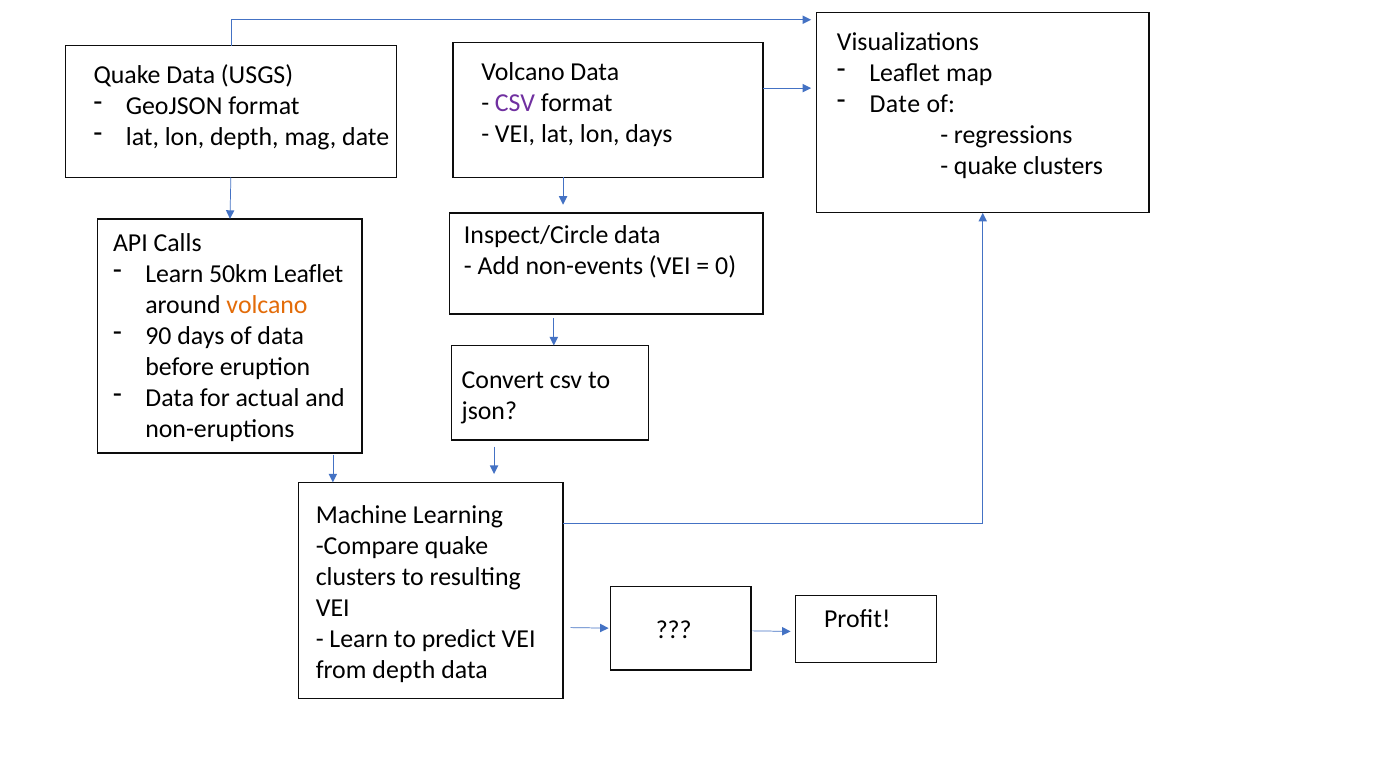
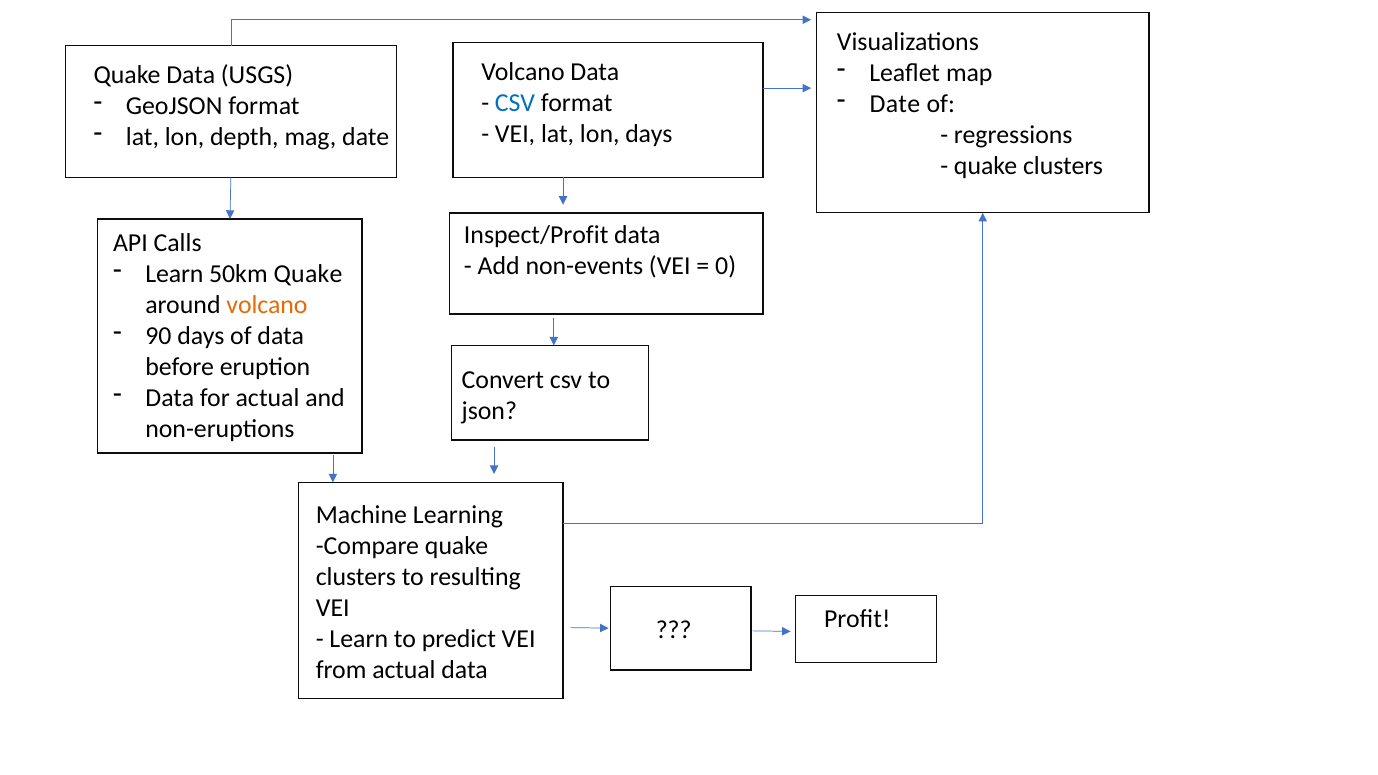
CSV at (515, 103) colour: purple -> blue
Inspect/Circle: Inspect/Circle -> Inspect/Profit
50km Leaflet: Leaflet -> Quake
from depth: depth -> actual
